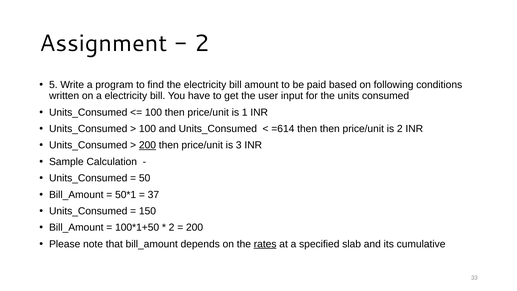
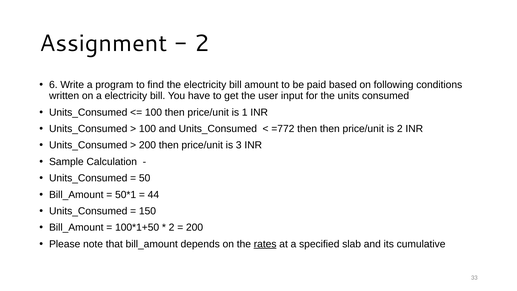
5: 5 -> 6
=614: =614 -> =772
200 at (147, 145) underline: present -> none
37: 37 -> 44
